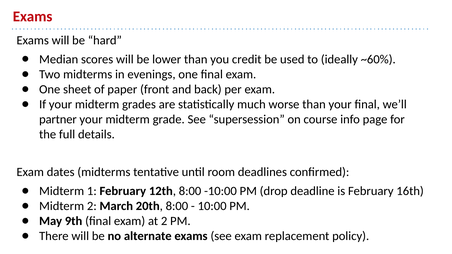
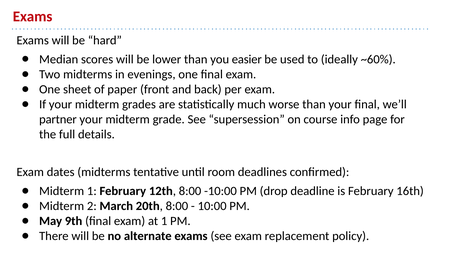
credit: credit -> easier
at 2: 2 -> 1
